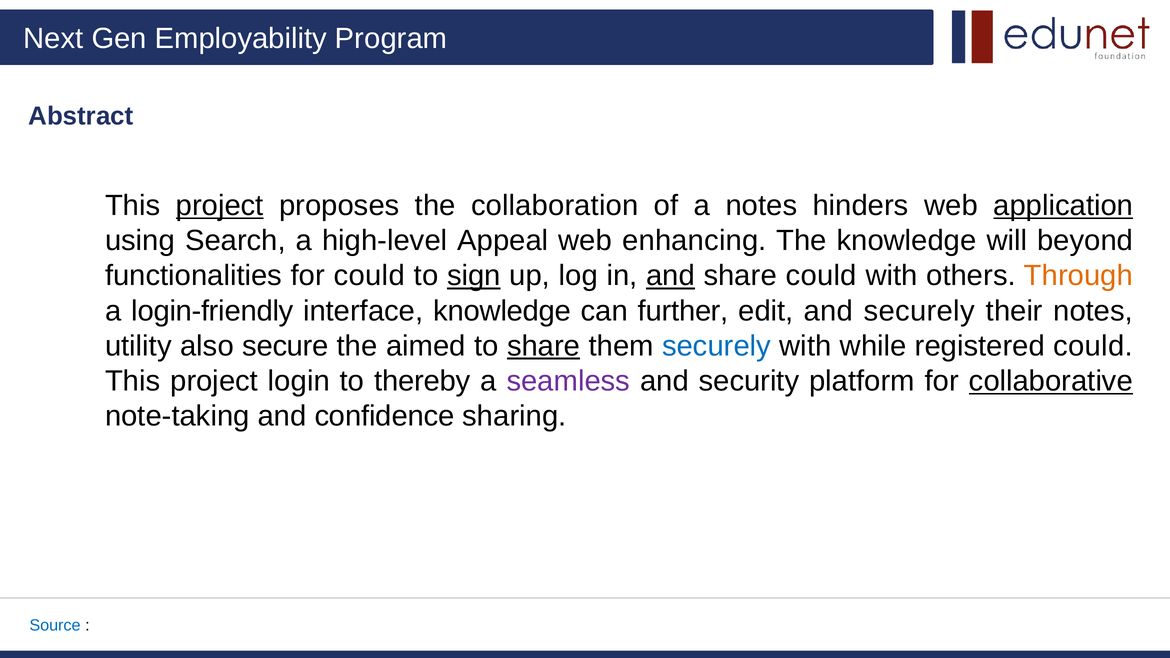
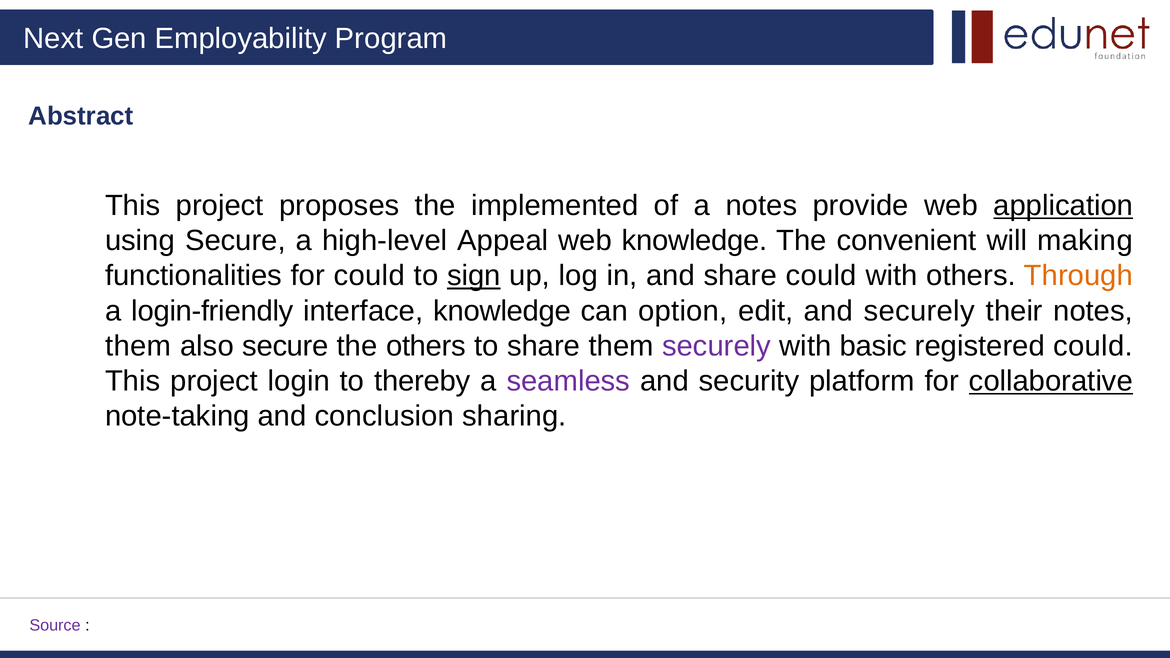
project at (220, 206) underline: present -> none
collaboration: collaboration -> implemented
hinders: hinders -> provide
using Search: Search -> Secure
web enhancing: enhancing -> knowledge
The knowledge: knowledge -> convenient
beyond: beyond -> making
and at (671, 276) underline: present -> none
further: further -> option
utility at (138, 346): utility -> them
the aimed: aimed -> others
share at (544, 346) underline: present -> none
securely at (716, 346) colour: blue -> purple
while: while -> basic
confidence: confidence -> conclusion
Source colour: blue -> purple
